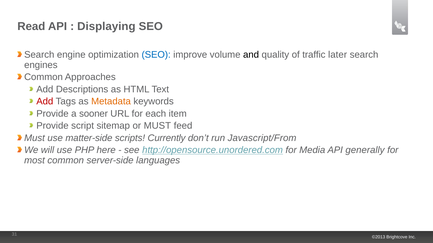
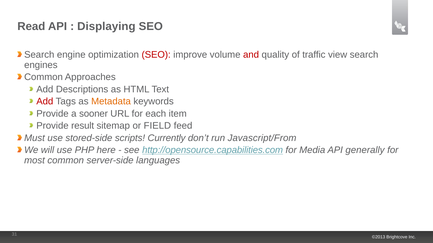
SEO at (156, 55) colour: blue -> red
and colour: black -> red
later: later -> view
script: script -> result
or MUST: MUST -> FIELD
matter-side: matter-side -> stored-side
http://opensource.unordered.com: http://opensource.unordered.com -> http://opensource.capabilities.com
